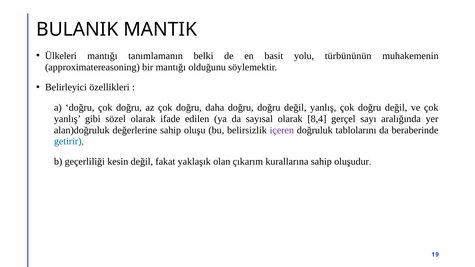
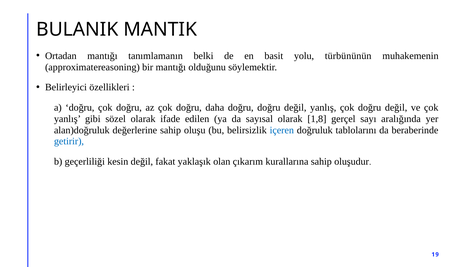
Ülkeleri: Ülkeleri -> Ortadan
8,4: 8,4 -> 1,8
içeren colour: purple -> blue
